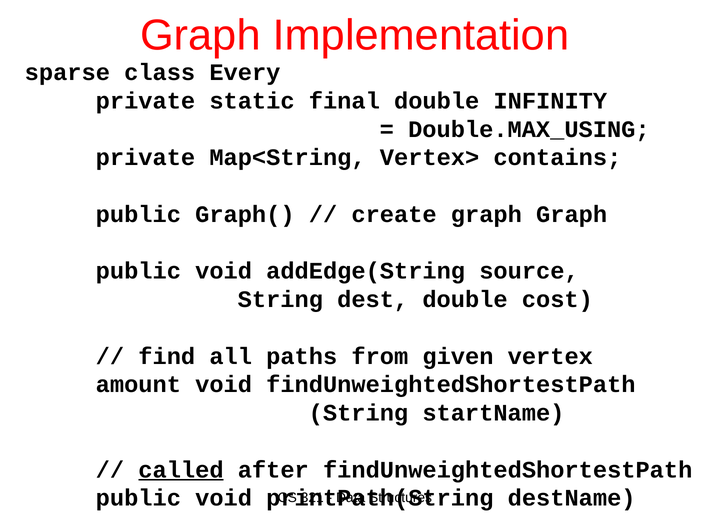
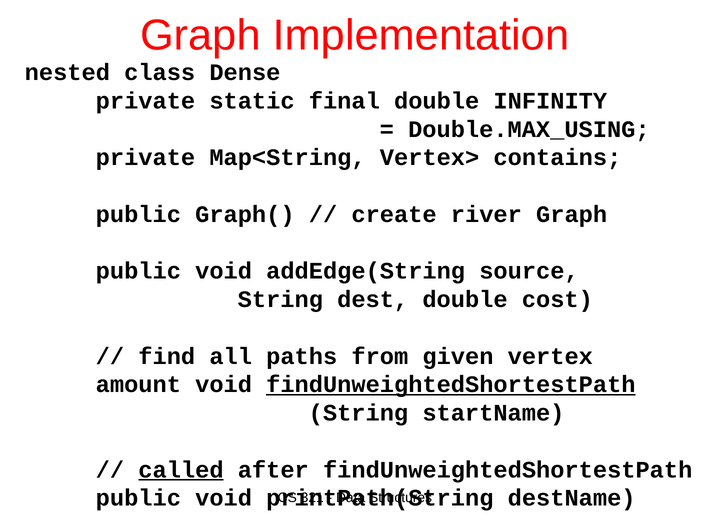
sparse: sparse -> nested
Every: Every -> Dense
create graph: graph -> river
findUnweightedShortestPath at (451, 385) underline: none -> present
